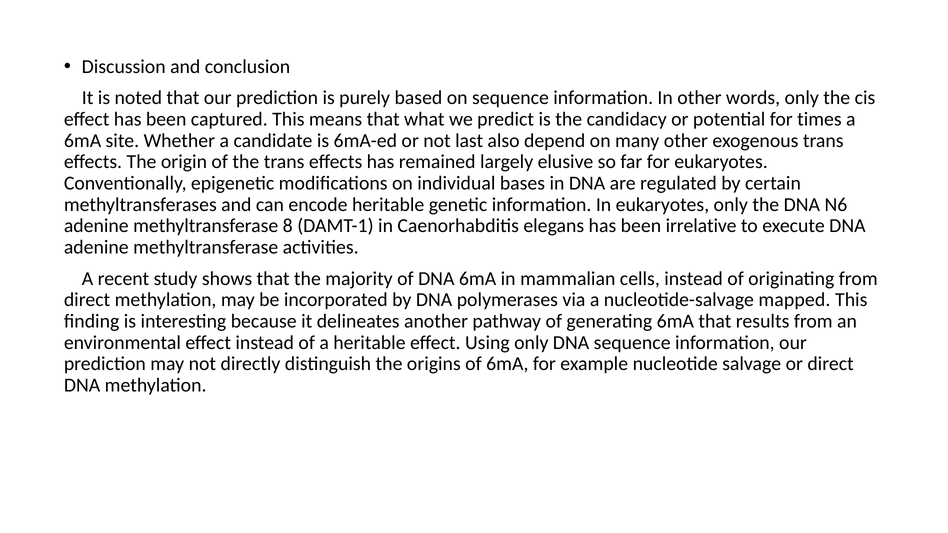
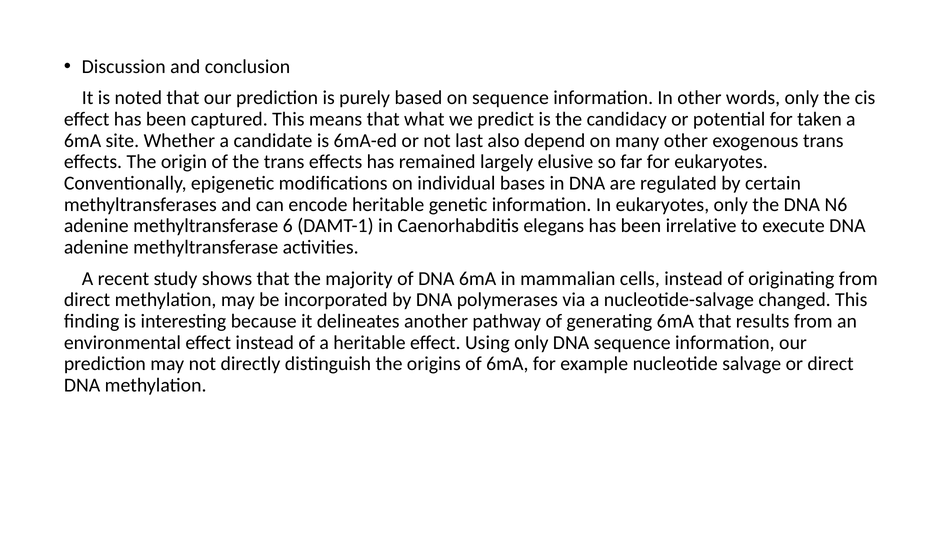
times: times -> taken
8: 8 -> 6
mapped: mapped -> changed
